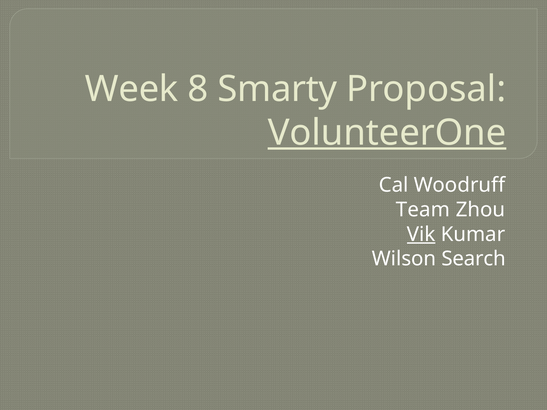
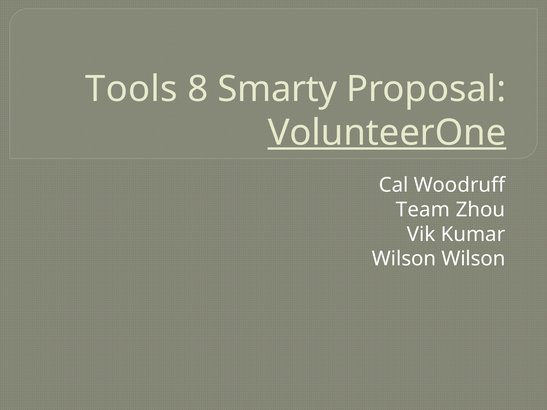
Week: Week -> Tools
Vik underline: present -> none
Wilson Search: Search -> Wilson
